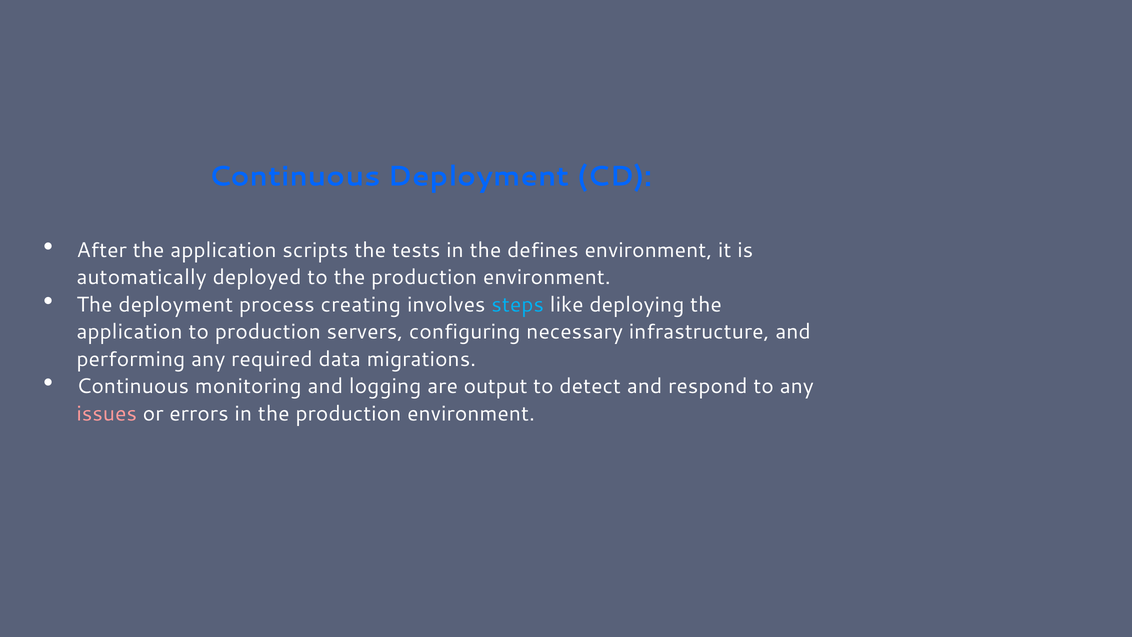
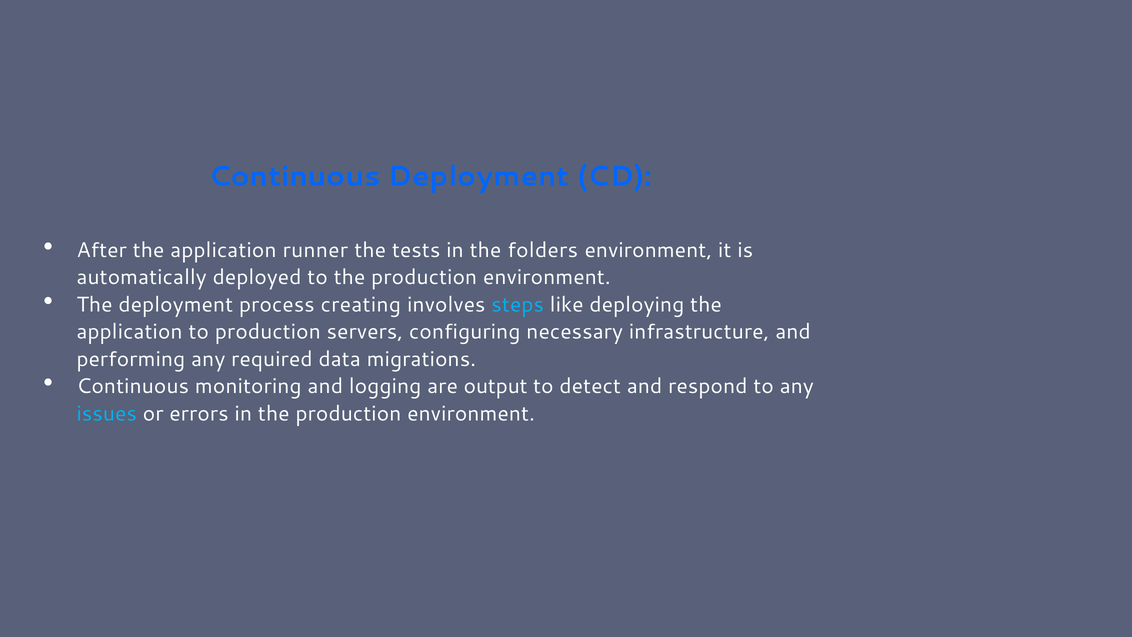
scripts: scripts -> runner
defines: defines -> folders
issues colour: pink -> light blue
